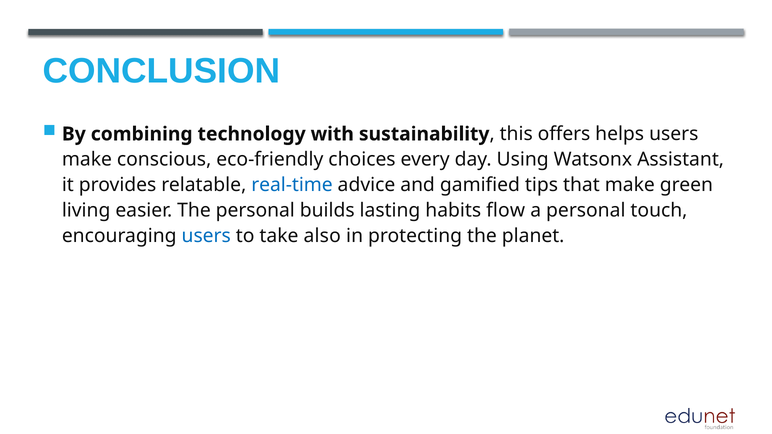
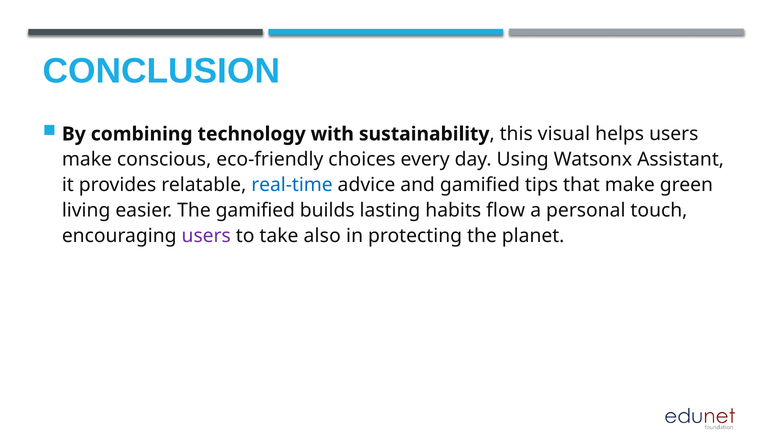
offers: offers -> visual
The personal: personal -> gamified
users at (206, 236) colour: blue -> purple
